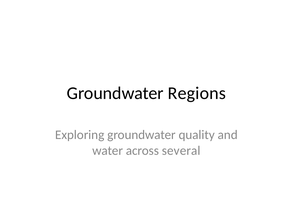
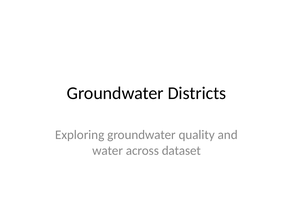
Regions: Regions -> Districts
several: several -> dataset
